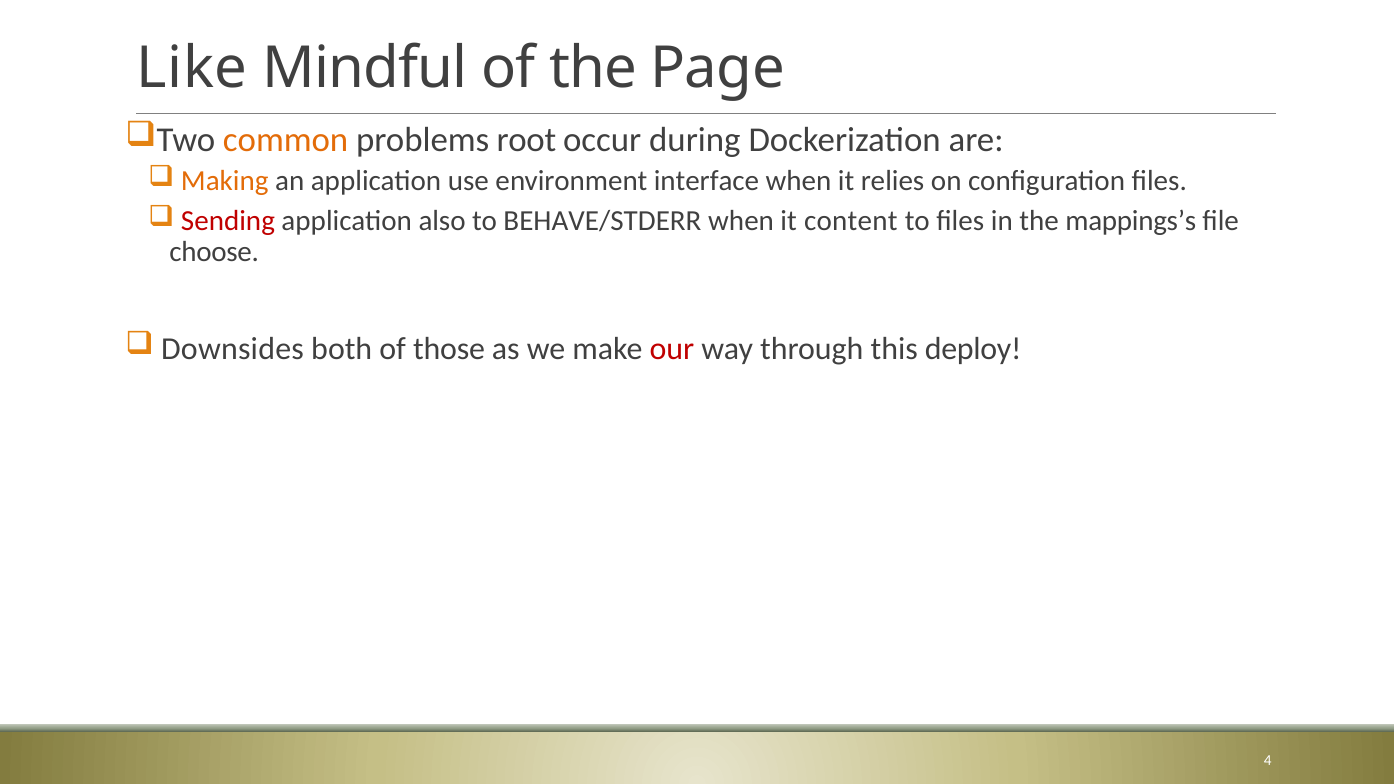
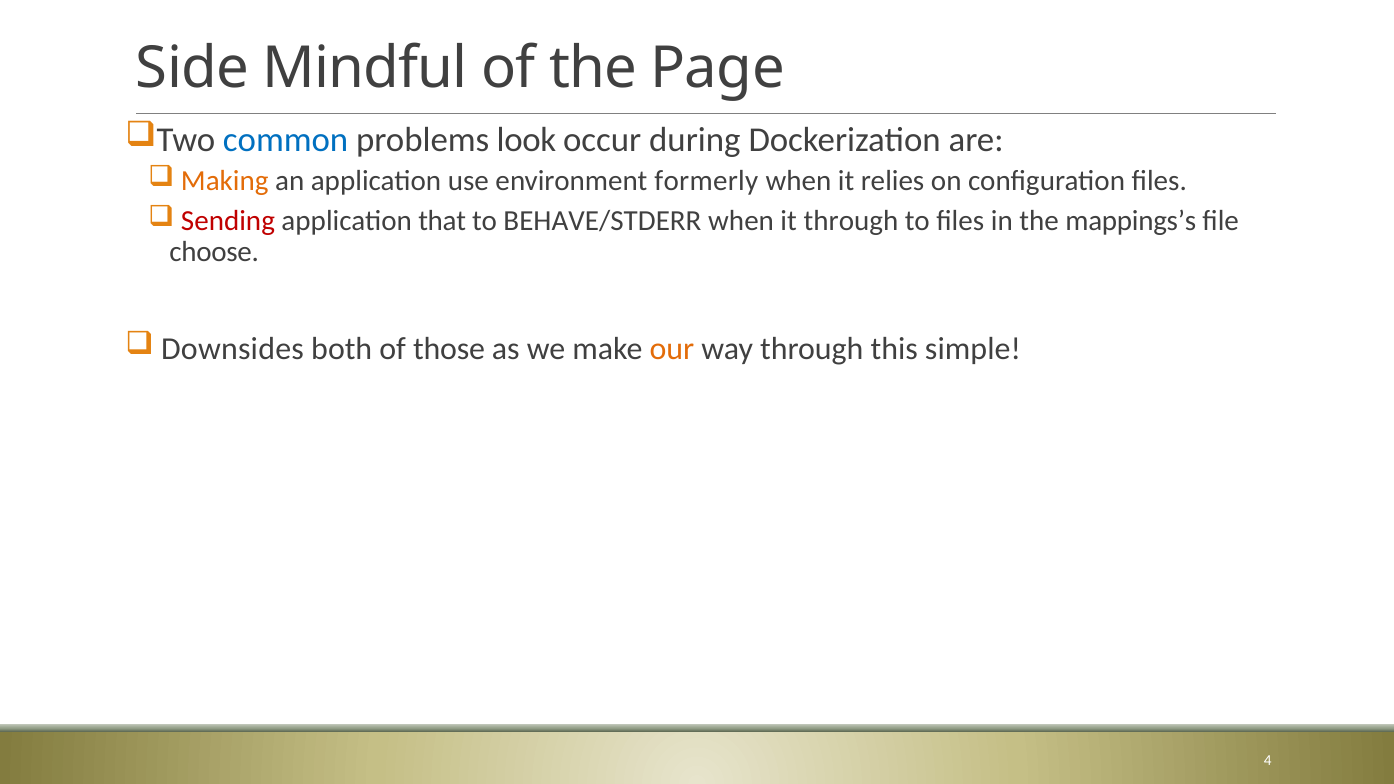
Like: Like -> Side
common colour: orange -> blue
root: root -> look
interface: interface -> formerly
also: also -> that
it content: content -> through
our colour: red -> orange
deploy: deploy -> simple
